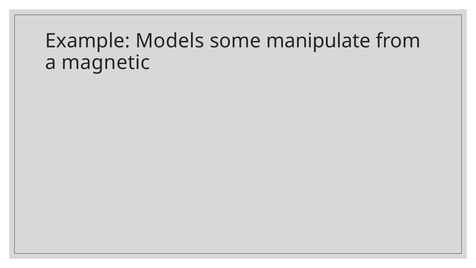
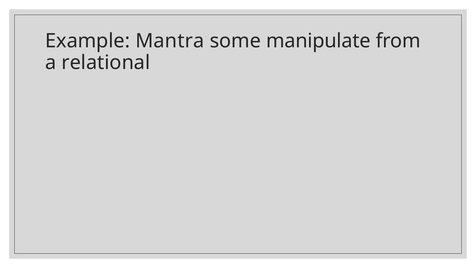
Models: Models -> Mantra
magnetic: magnetic -> relational
